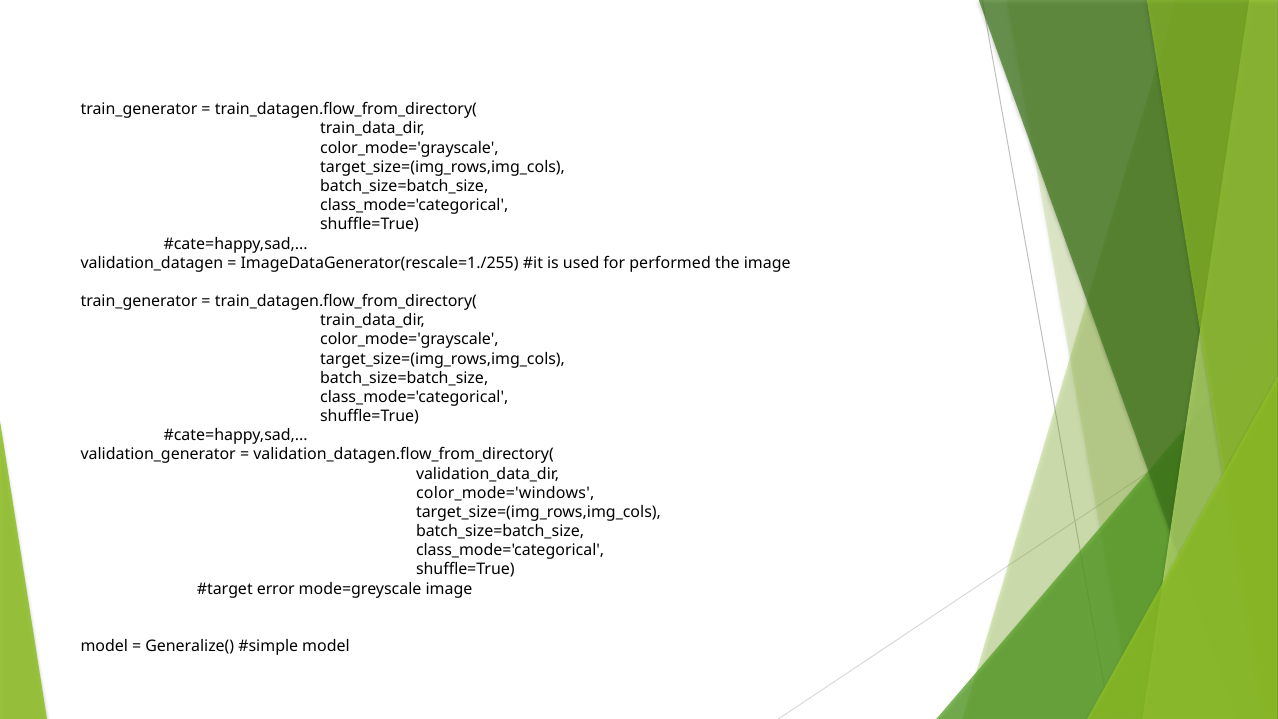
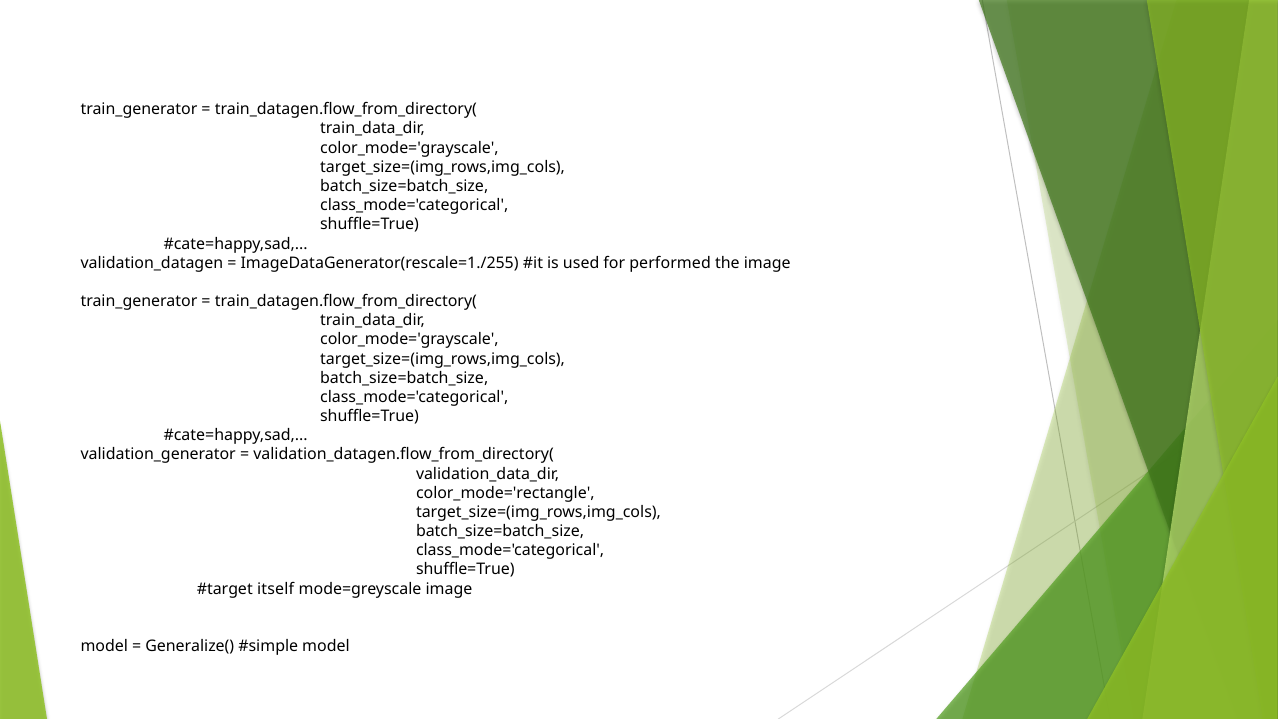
color_mode='windows: color_mode='windows -> color_mode='rectangle
error: error -> itself
